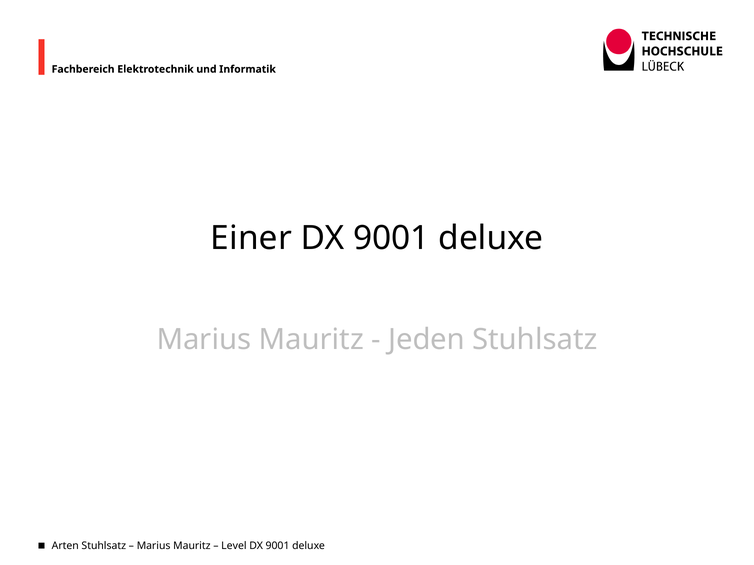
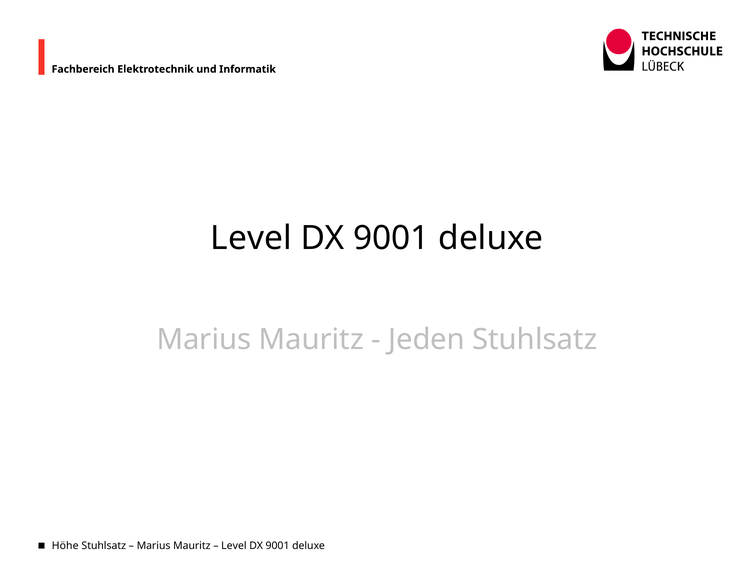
Einer at (251, 239): Einer -> Level
Arten: Arten -> Höhe
